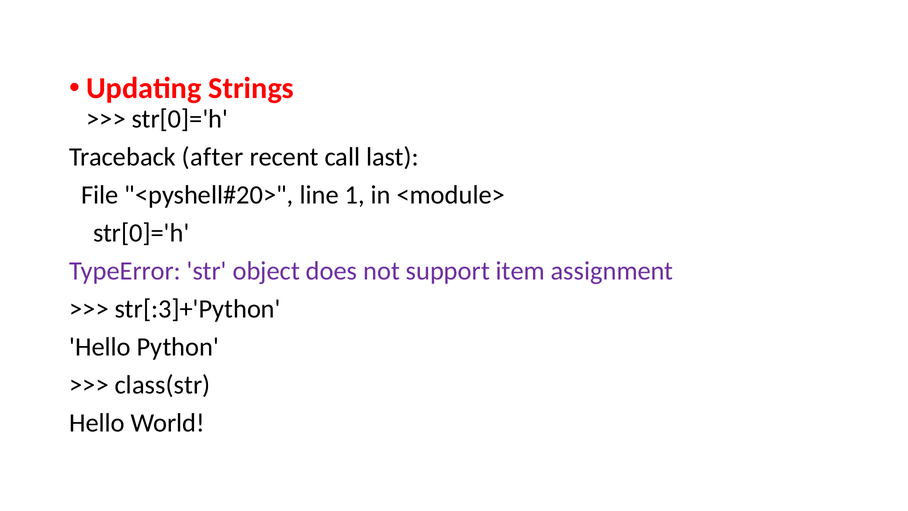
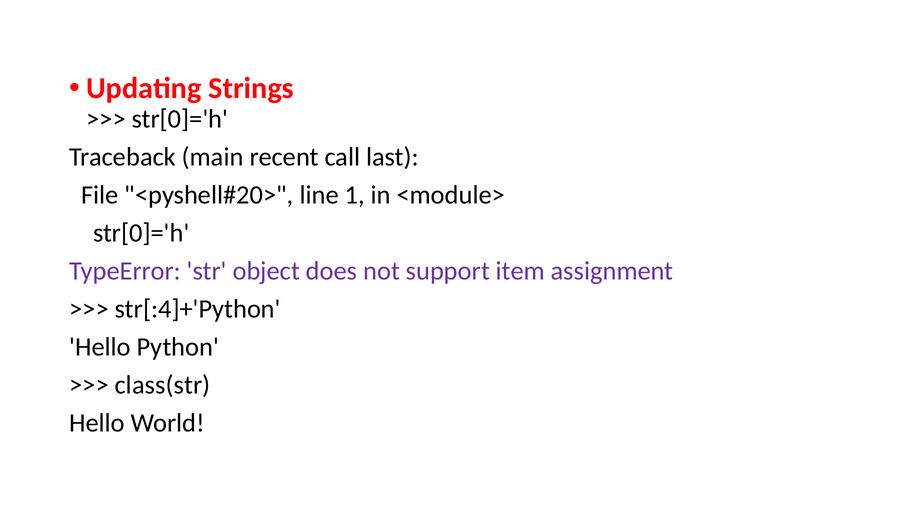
after: after -> main
str[:3]+'Python: str[:3]+'Python -> str[:4]+'Python
